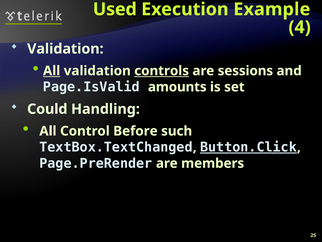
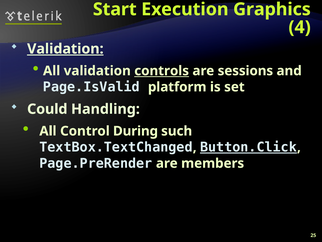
Used: Used -> Start
Example: Example -> Graphics
Validation at (65, 49) underline: none -> present
All at (52, 71) underline: present -> none
amounts: amounts -> platform
Before: Before -> During
